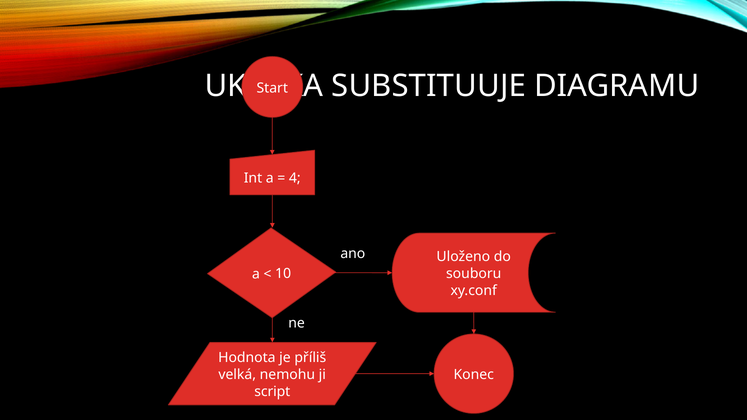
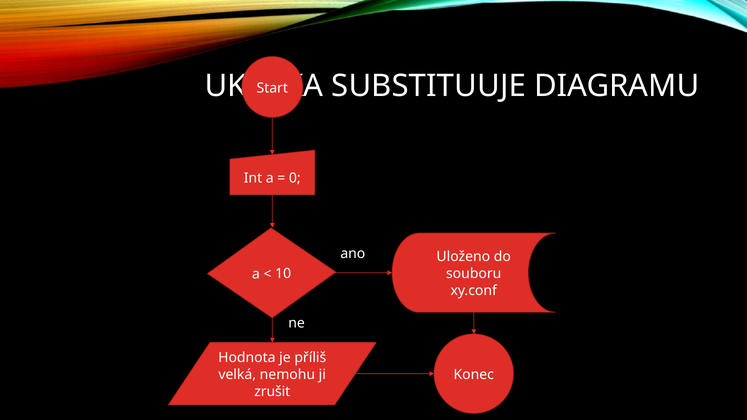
4: 4 -> 0
script: script -> zrušit
